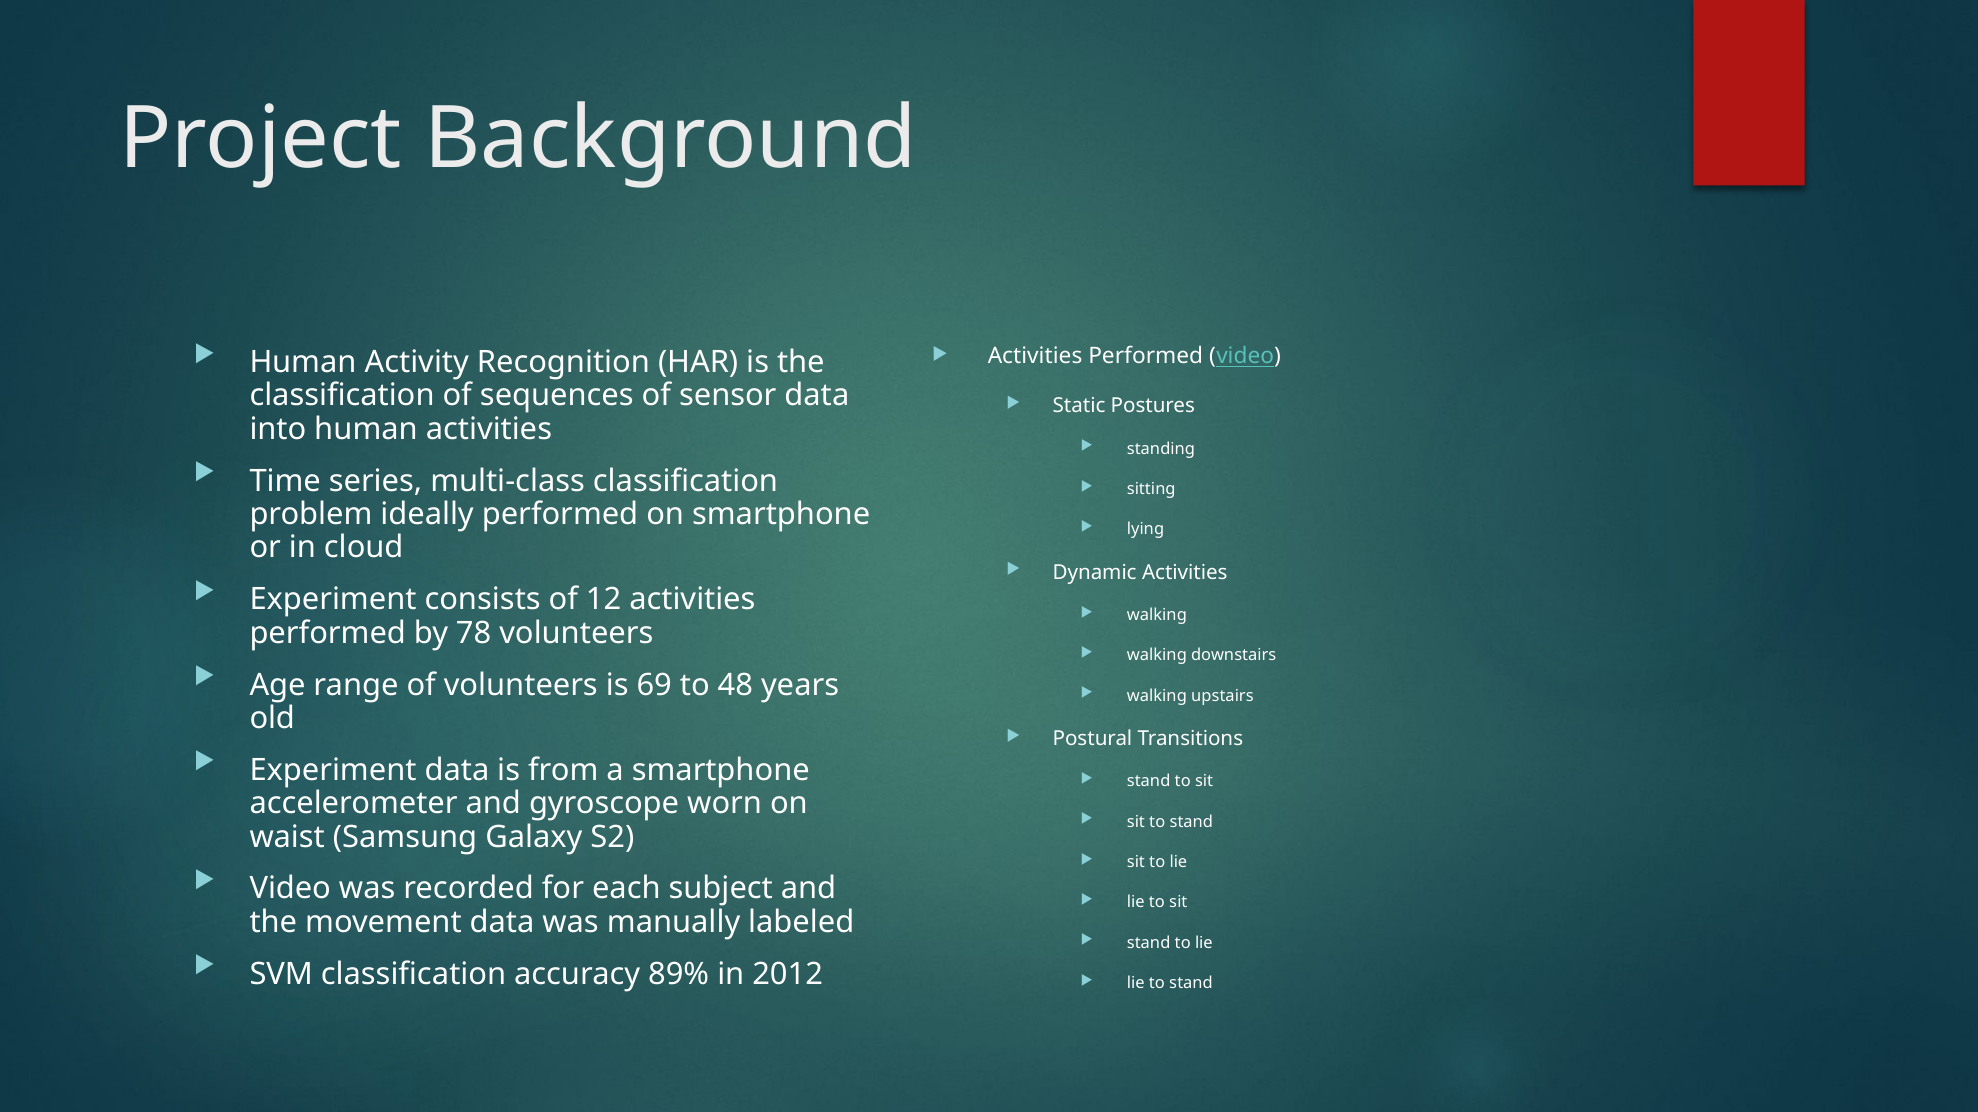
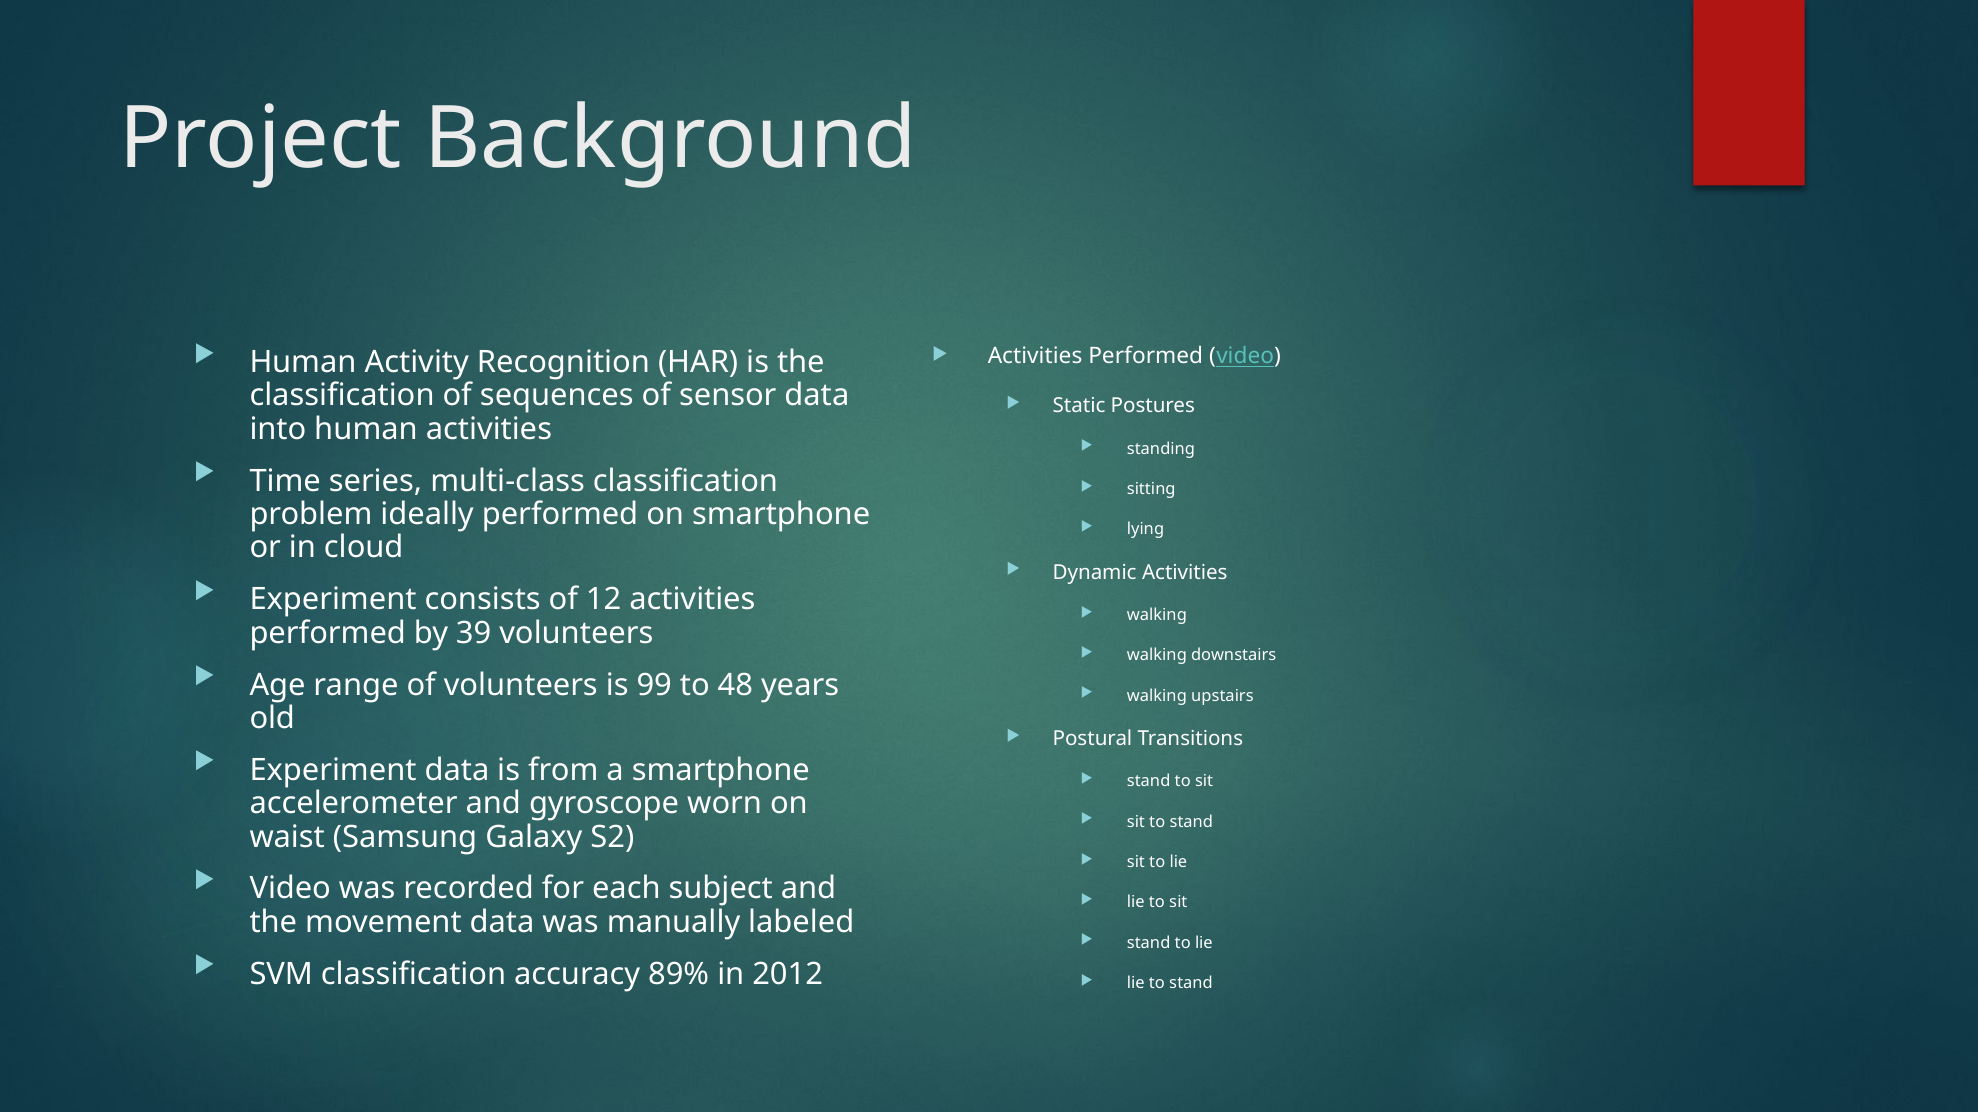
78: 78 -> 39
69: 69 -> 99
